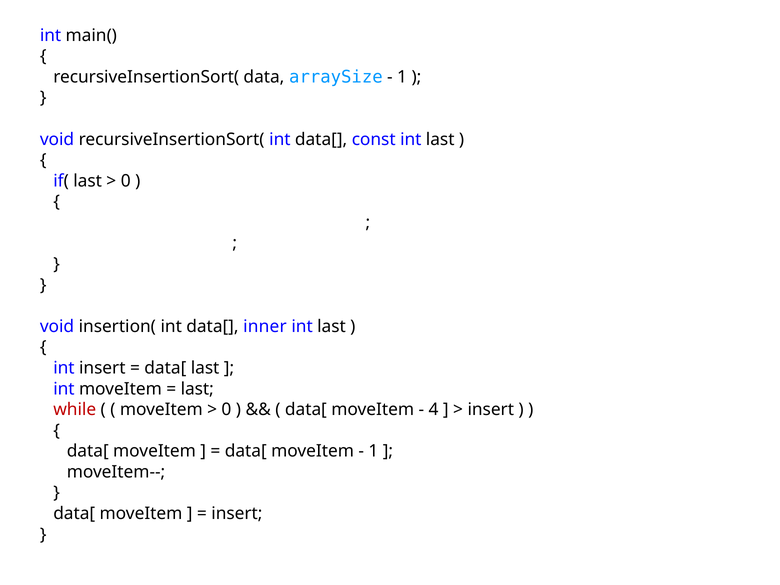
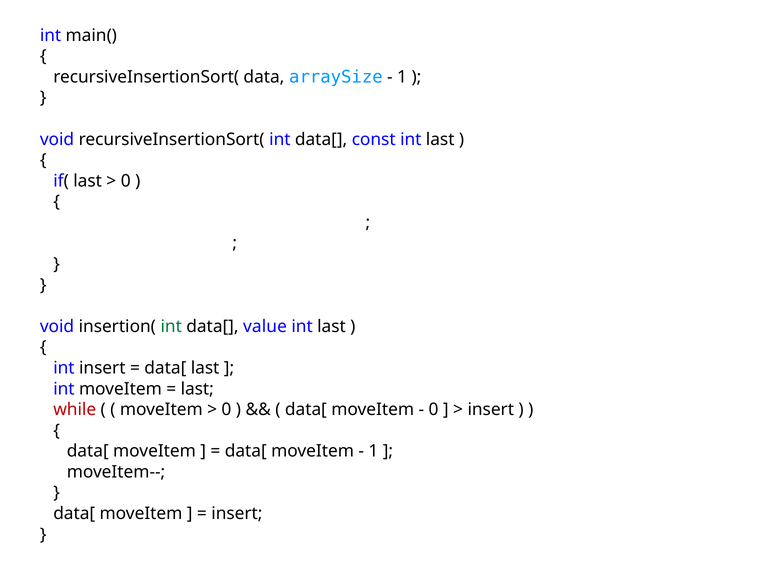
int at (171, 326) colour: black -> green
inner: inner -> value
4 at (434, 410): 4 -> 0
